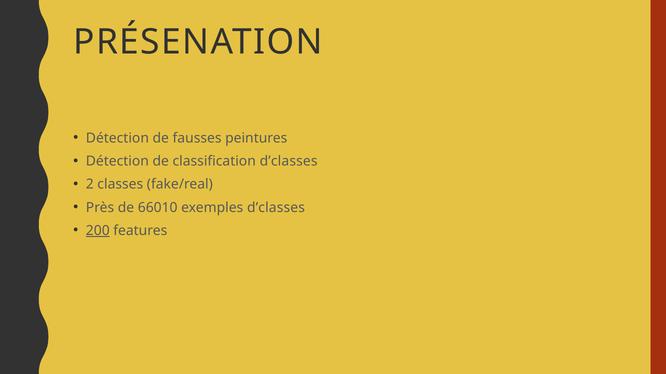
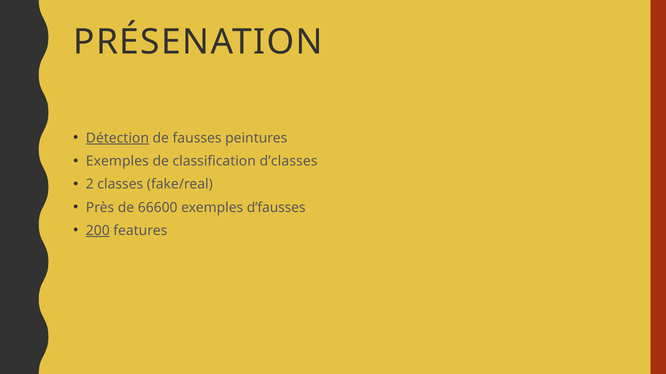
Détection at (117, 138) underline: none -> present
Détection at (117, 161): Détection -> Exemples
66010: 66010 -> 66600
exemples d’classes: d’classes -> d’fausses
